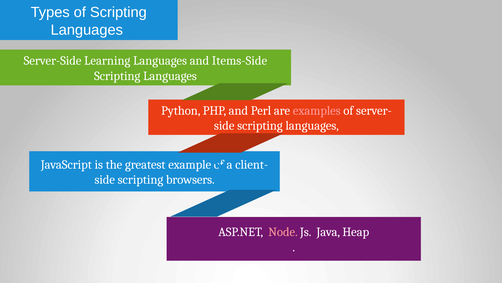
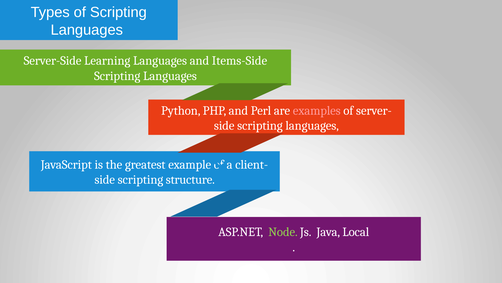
browsers: browsers -> structure
Node colour: pink -> light green
Heap: Heap -> Local
